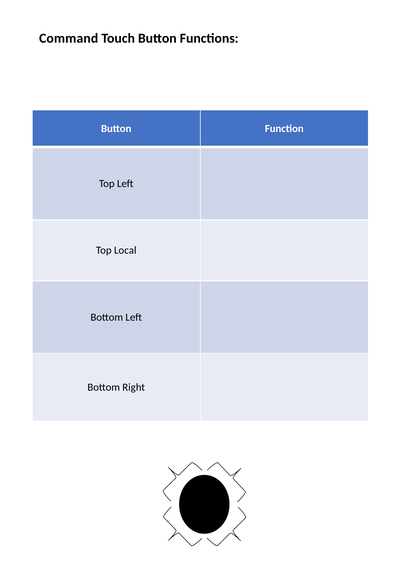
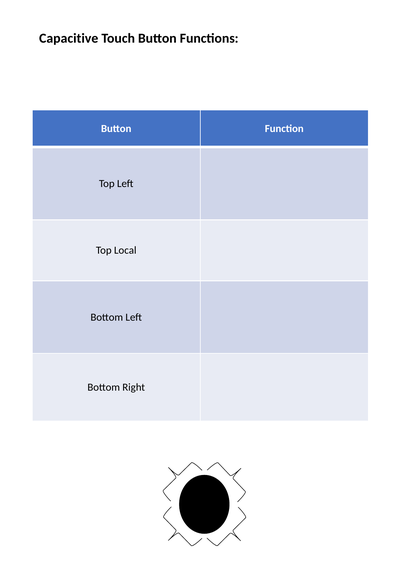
Command: Command -> Capacitive
